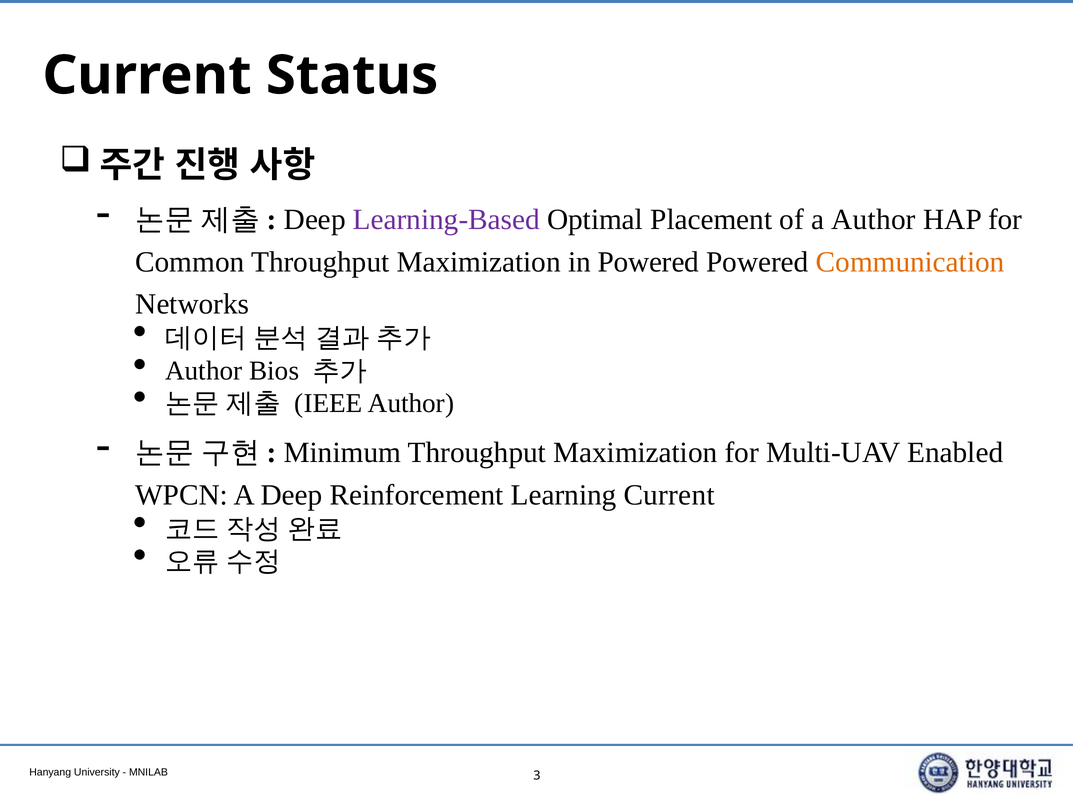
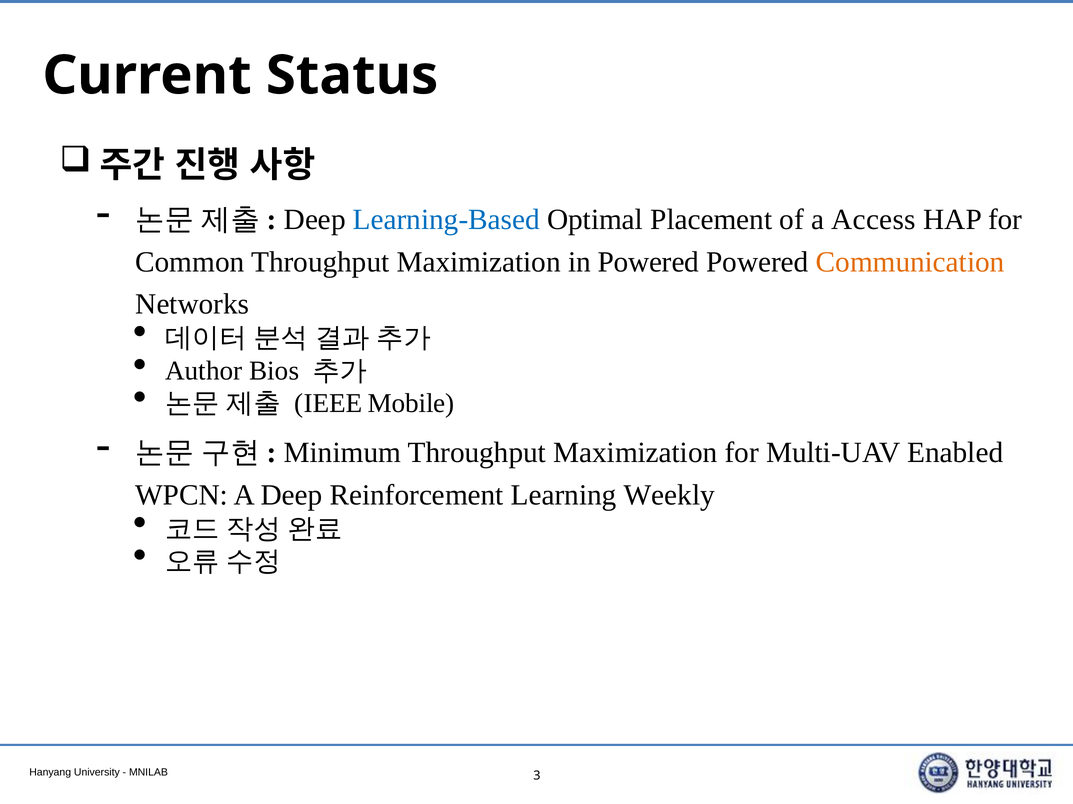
Learning-Based colour: purple -> blue
a Author: Author -> Access
IEEE Author: Author -> Mobile
Learning Current: Current -> Weekly
